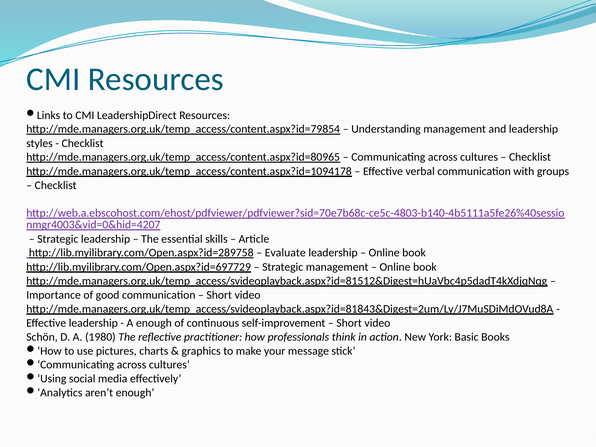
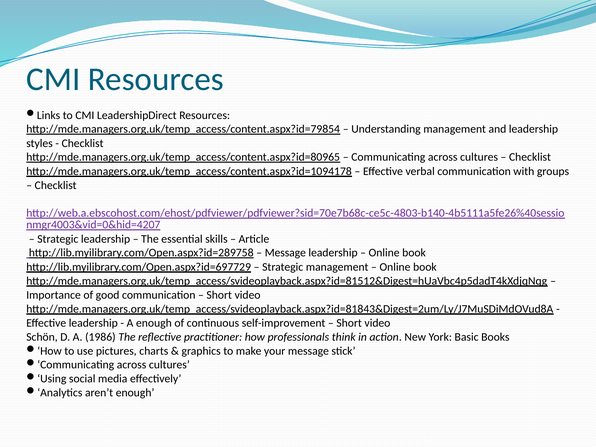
Evaluate at (285, 253): Evaluate -> Message
1980: 1980 -> 1986
